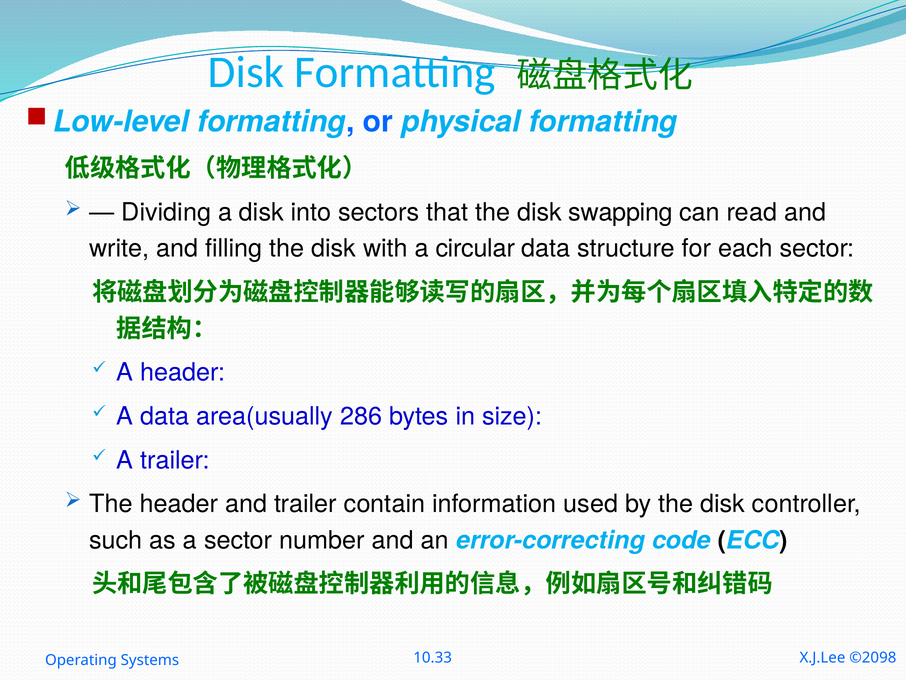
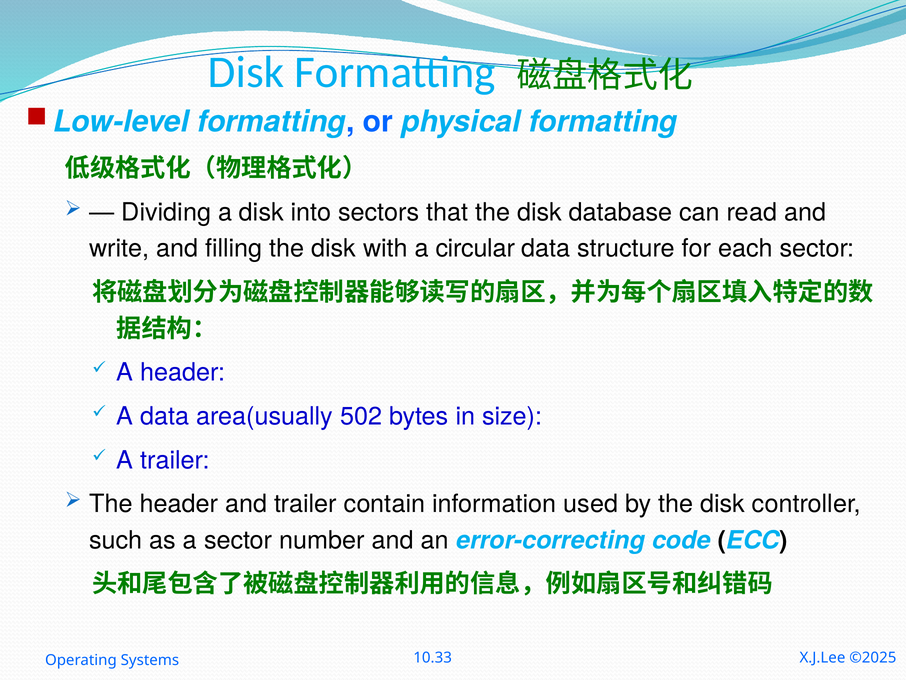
swapping: swapping -> database
286: 286 -> 502
©2098: ©2098 -> ©2025
